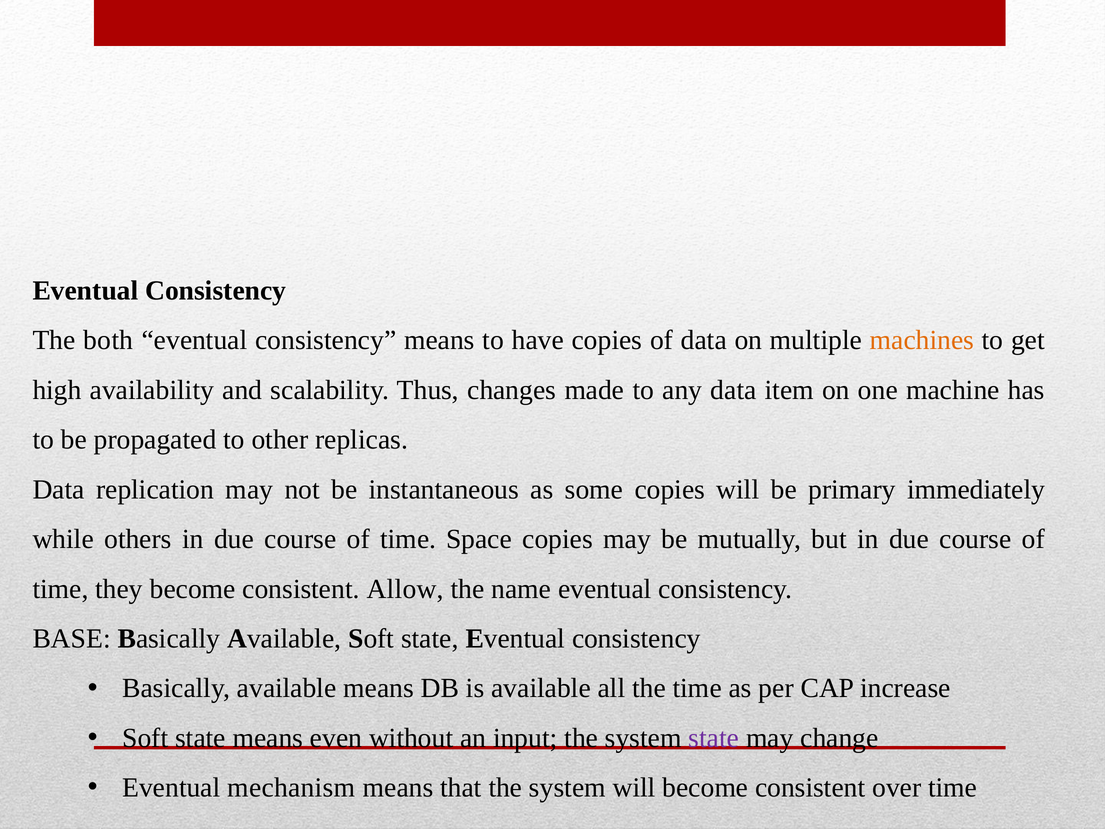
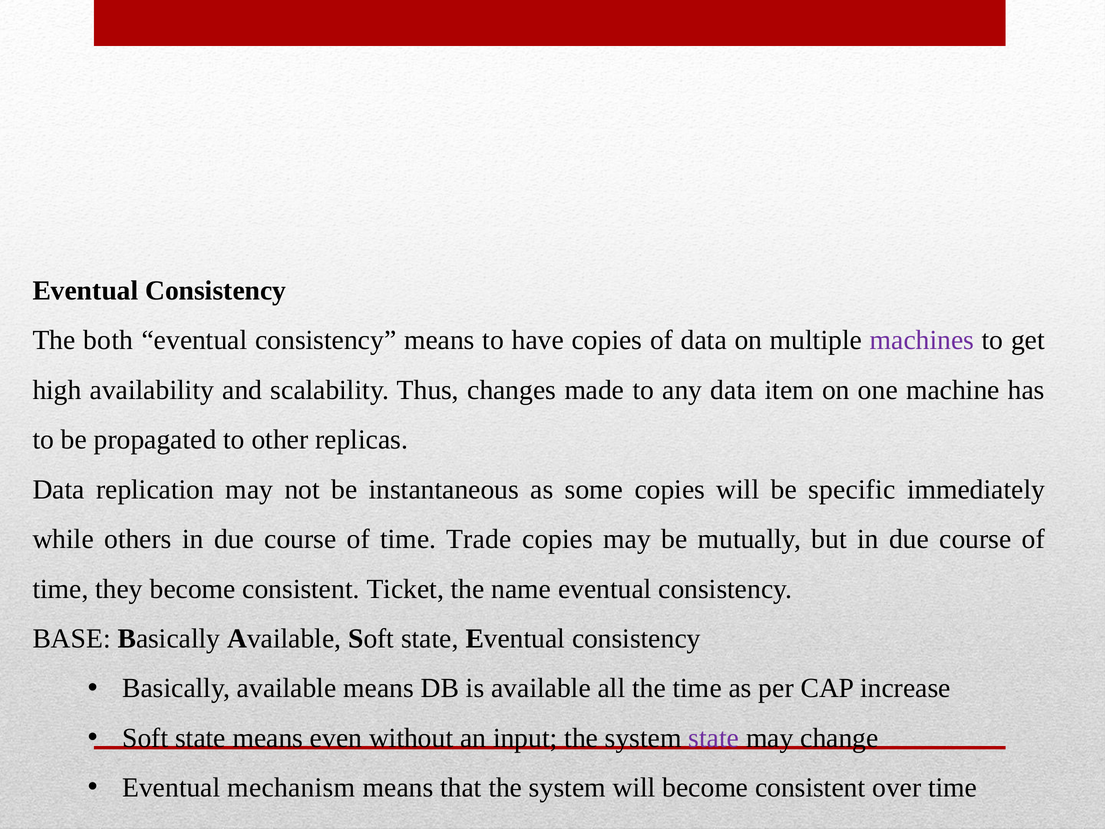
machines colour: orange -> purple
primary: primary -> specific
Space: Space -> Trade
Allow: Allow -> Ticket
